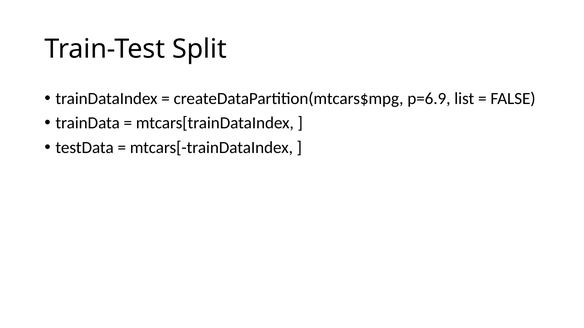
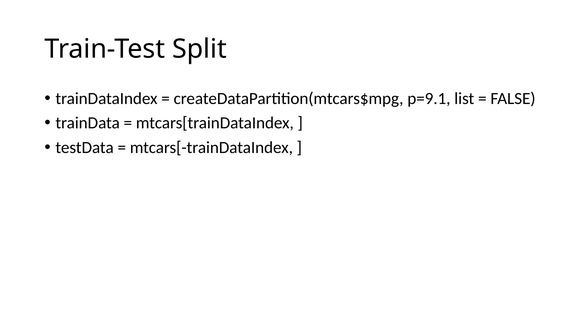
p=6.9: p=6.9 -> p=9.1
